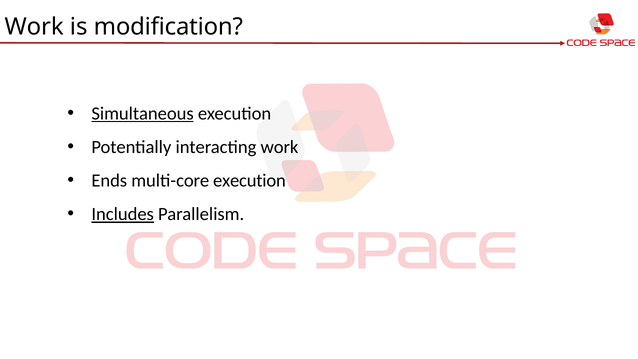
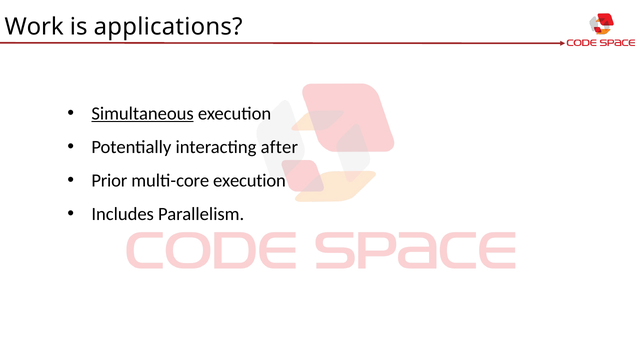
modification: modification -> applications
interacting work: work -> after
Ends: Ends -> Prior
Includes underline: present -> none
